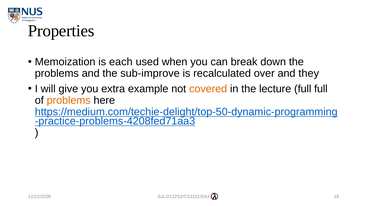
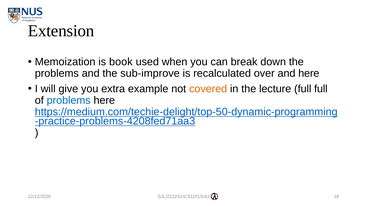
Properties: Properties -> Extension
each: each -> book
and they: they -> here
problems at (69, 101) colour: orange -> blue
